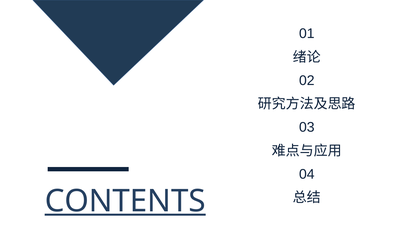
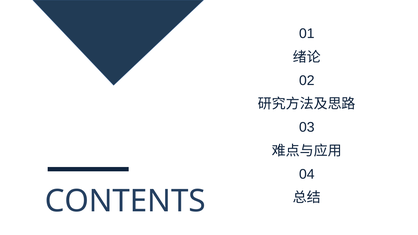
CONTENTS underline: present -> none
